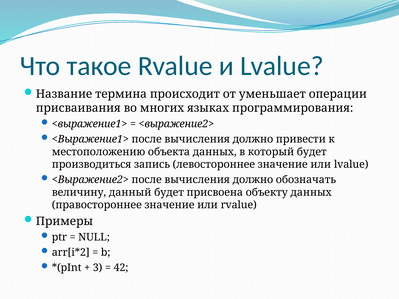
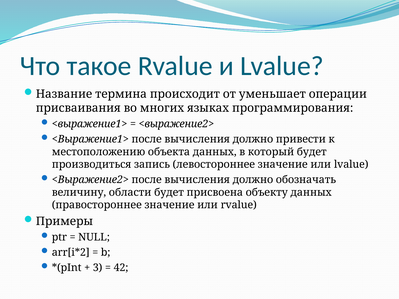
данный: данный -> области
